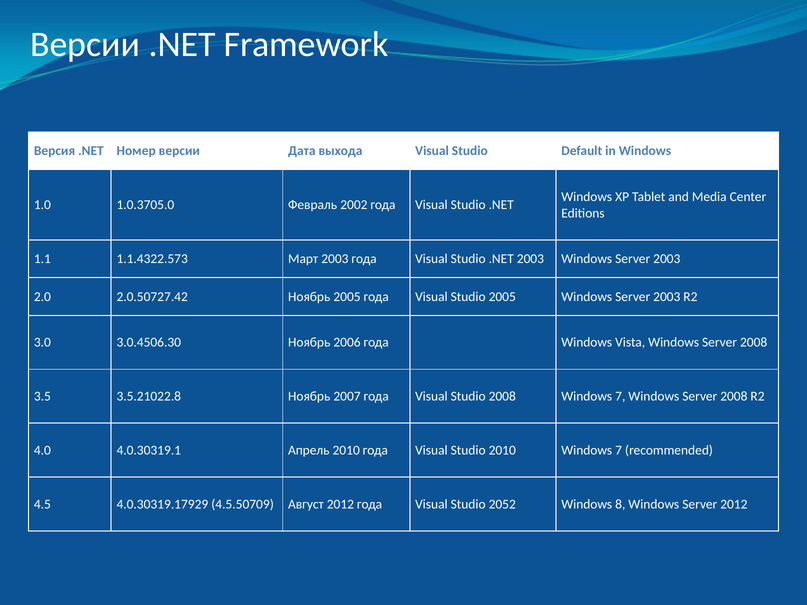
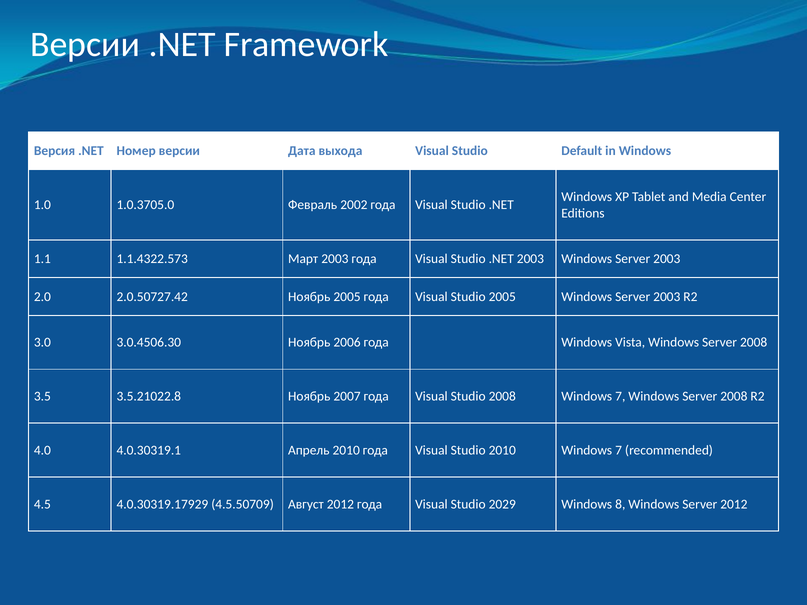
2052: 2052 -> 2029
